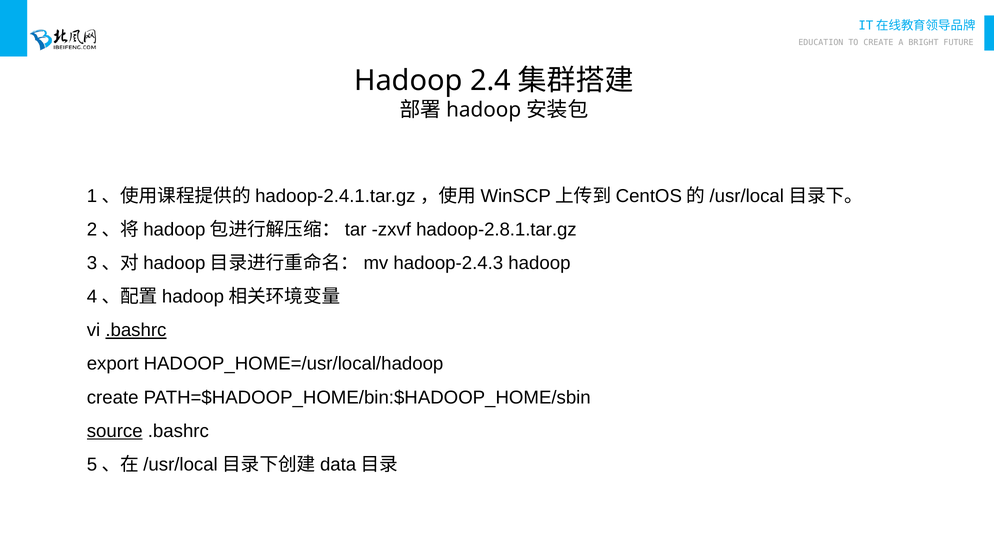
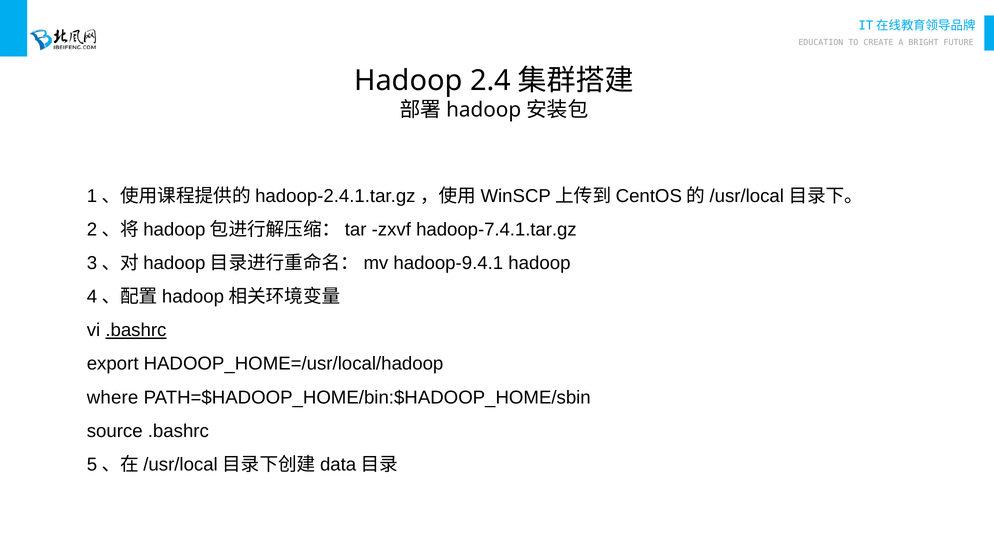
hadoop-2.8.1.tar.gz: hadoop-2.8.1.tar.gz -> hadoop-7.4.1.tar.gz
hadoop-2.4.3: hadoop-2.4.3 -> hadoop-9.4.1
create at (113, 398): create -> where
source underline: present -> none
